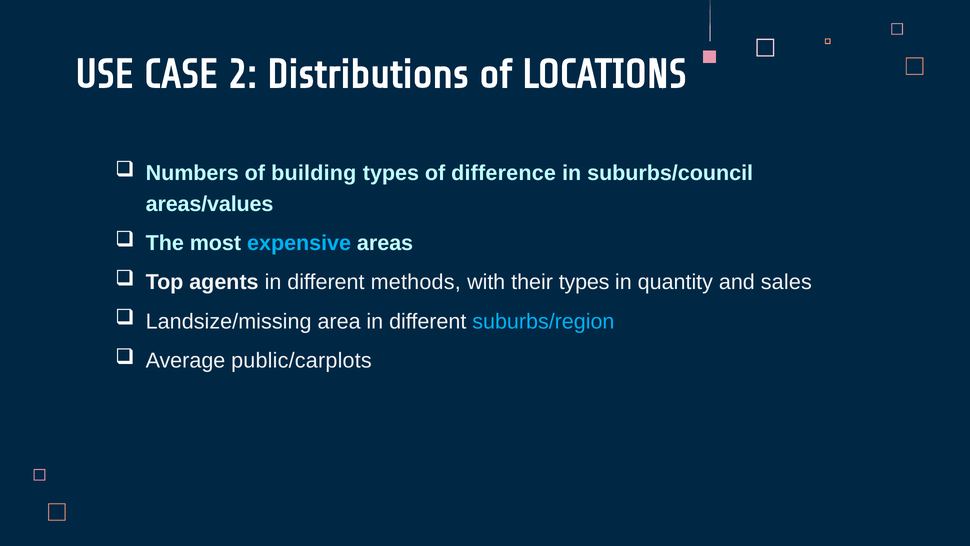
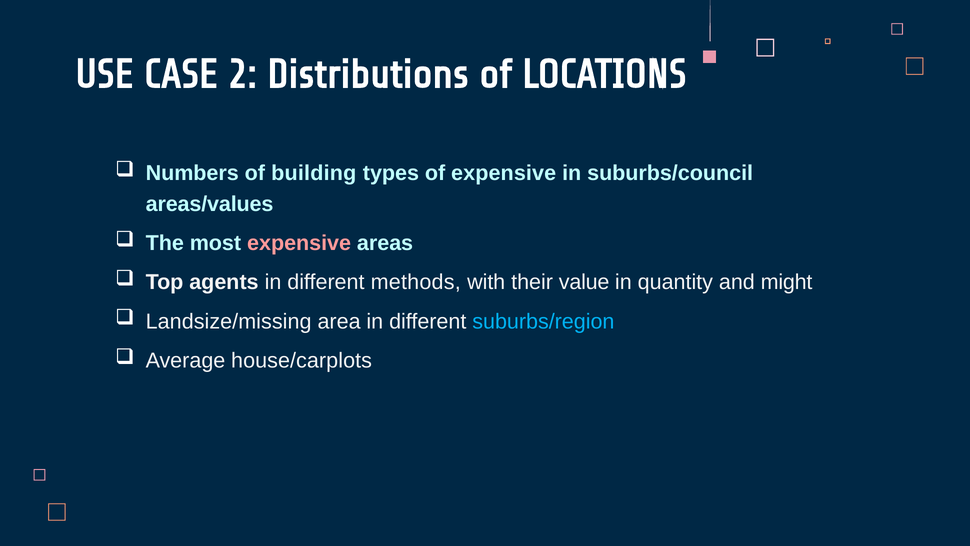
of difference: difference -> expensive
expensive at (299, 243) colour: light blue -> pink
their types: types -> value
sales: sales -> might
public/carplots: public/carplots -> house/carplots
